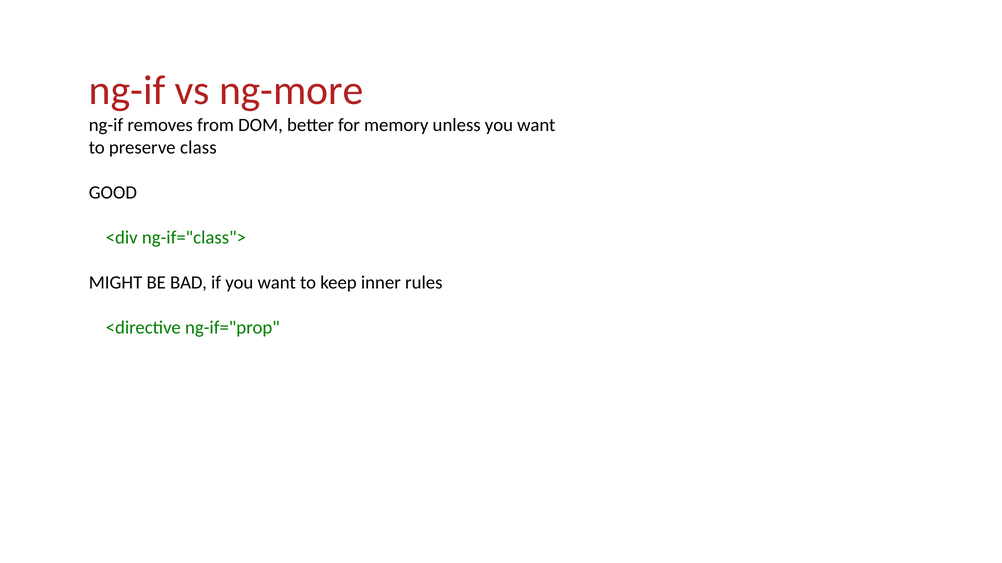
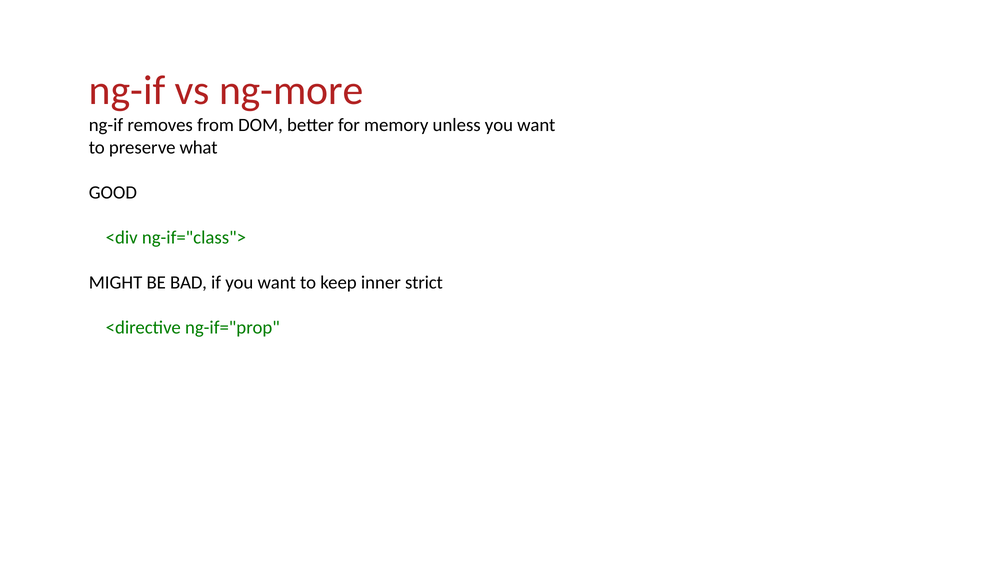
class: class -> what
rules: rules -> strict
